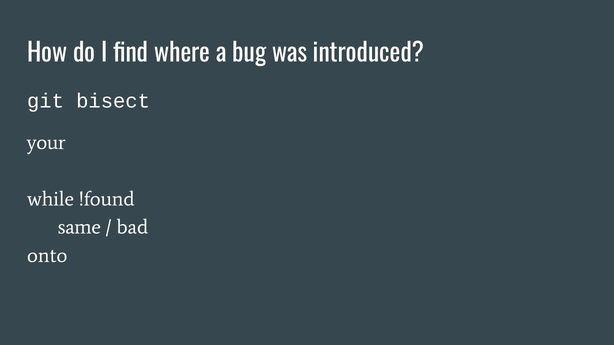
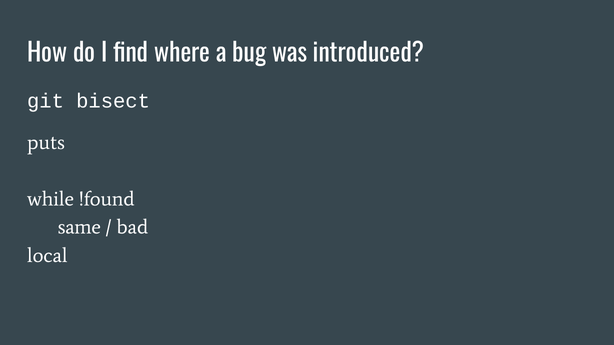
your: your -> puts
onto: onto -> local
